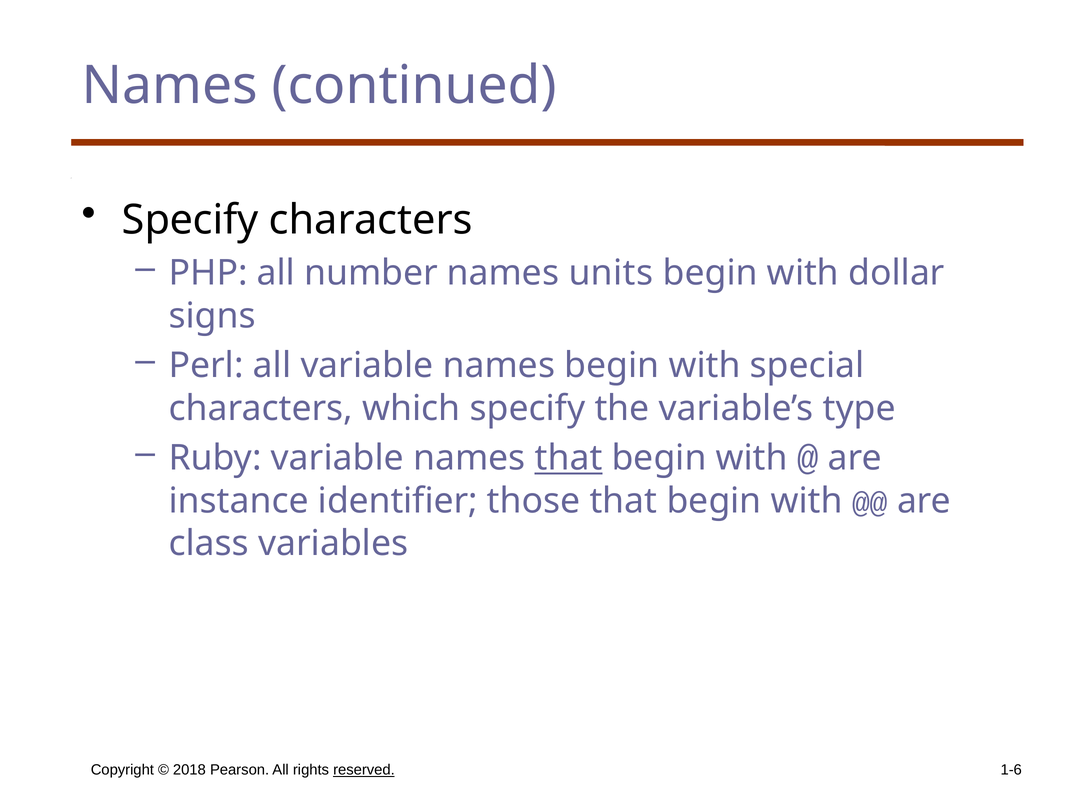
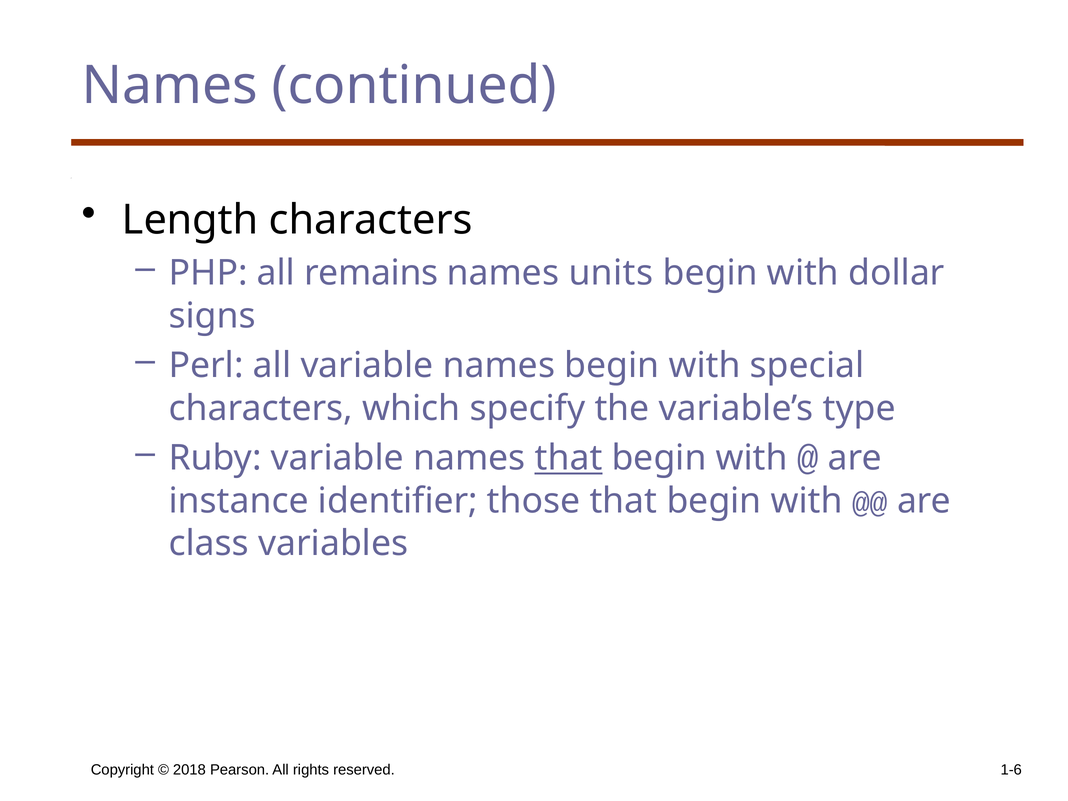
Specify at (190, 220): Specify -> Length
number: number -> remains
reserved underline: present -> none
